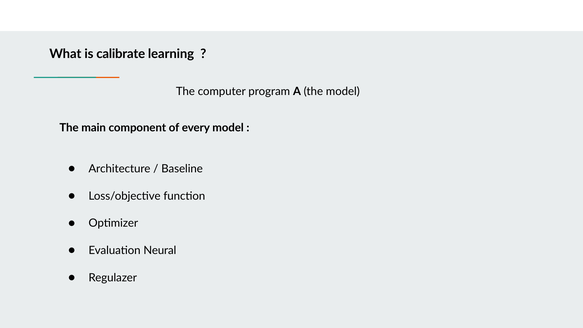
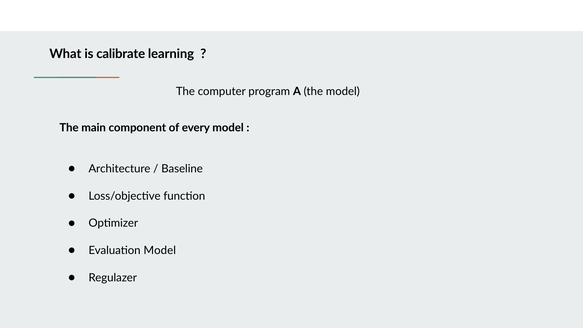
Evaluation Neural: Neural -> Model
